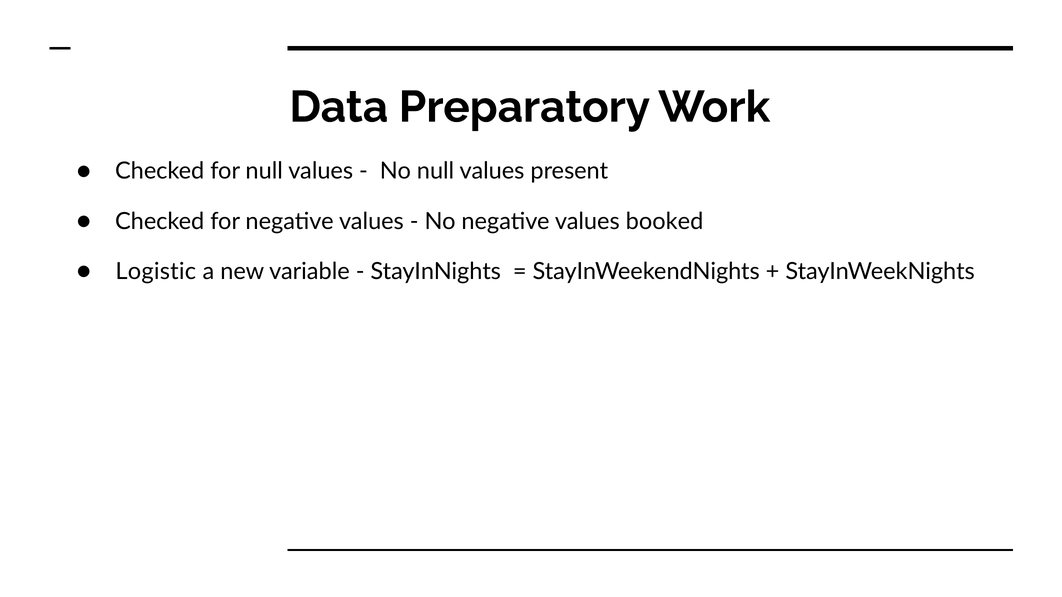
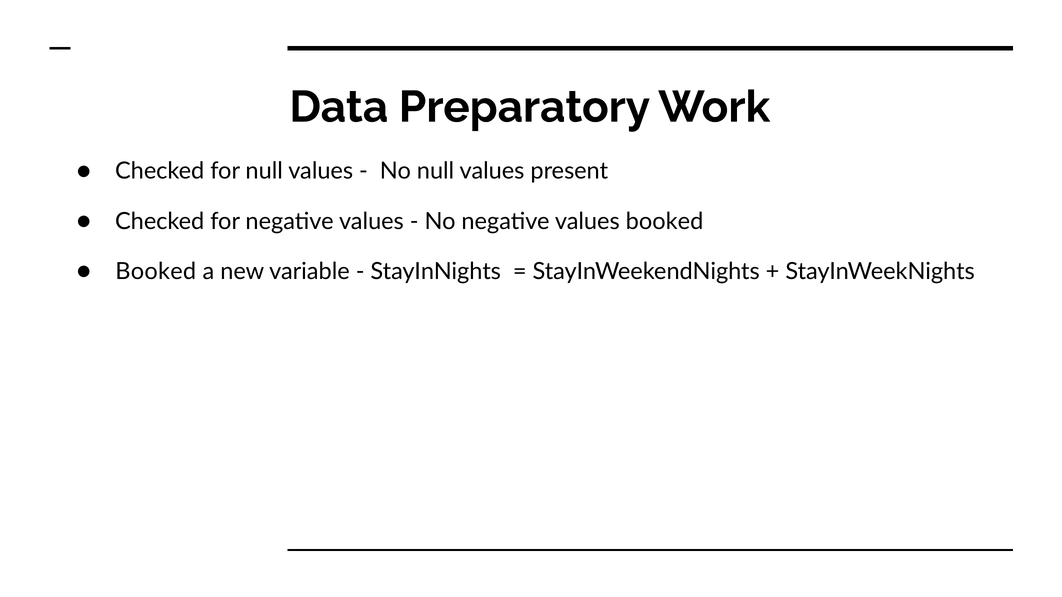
Logistic at (156, 272): Logistic -> Booked
